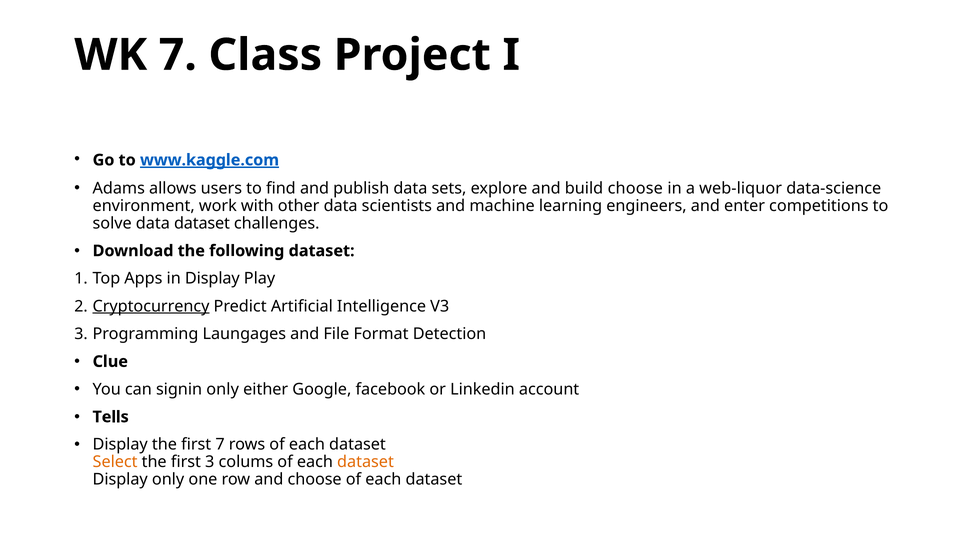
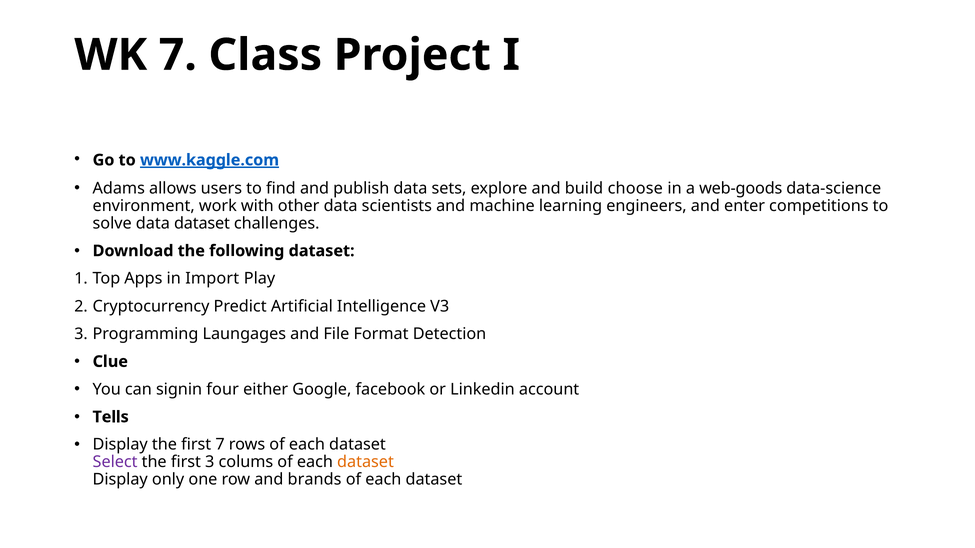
web-liquor: web-liquor -> web-goods
in Display: Display -> Import
Cryptocurrency underline: present -> none
signin only: only -> four
Select colour: orange -> purple
and choose: choose -> brands
